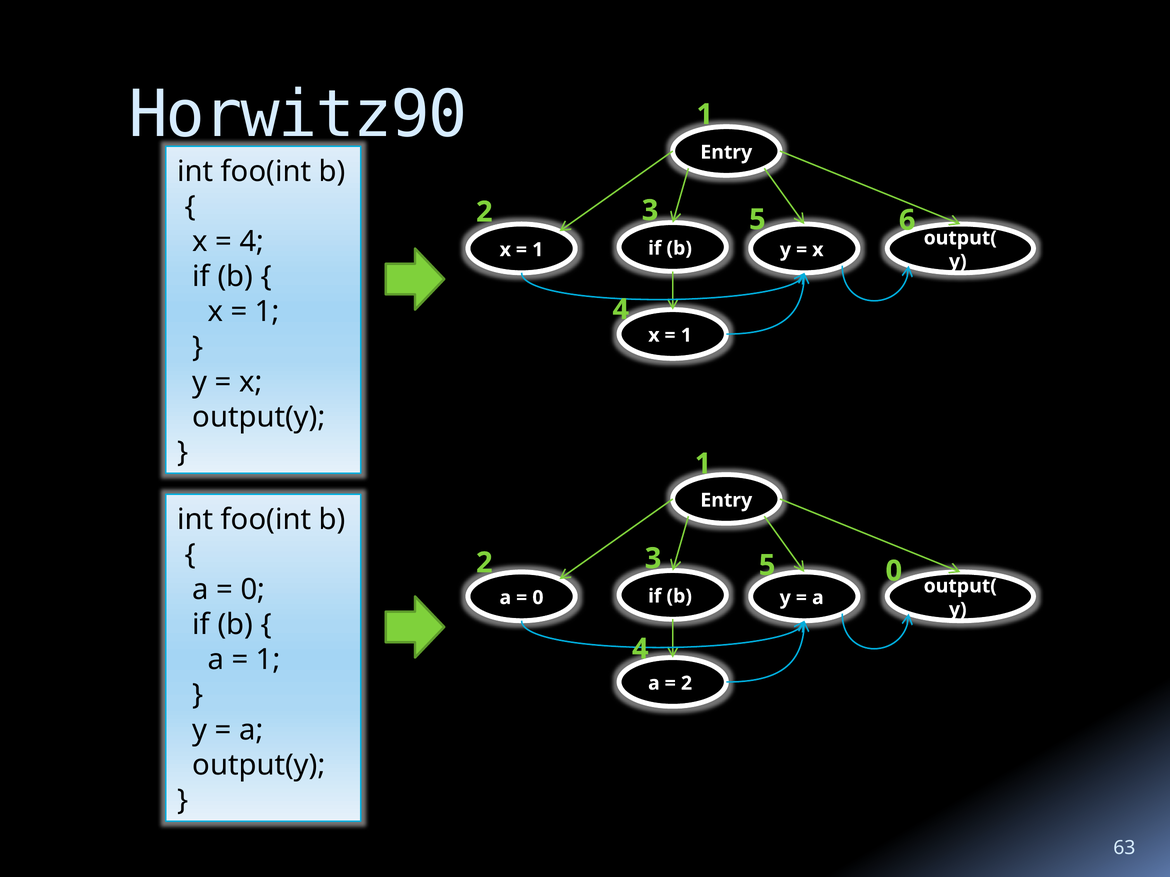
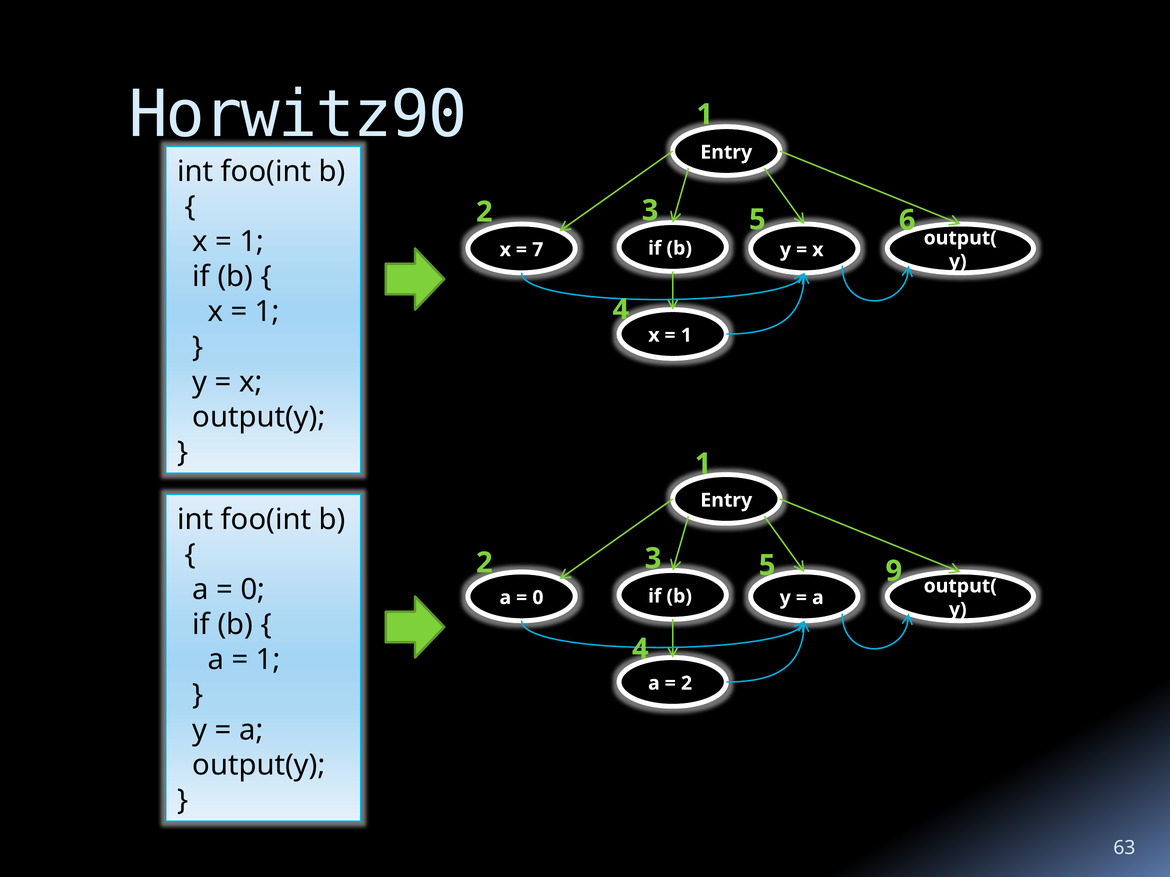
4 at (252, 242): 4 -> 1
1 at (538, 250): 1 -> 7
5 0: 0 -> 9
